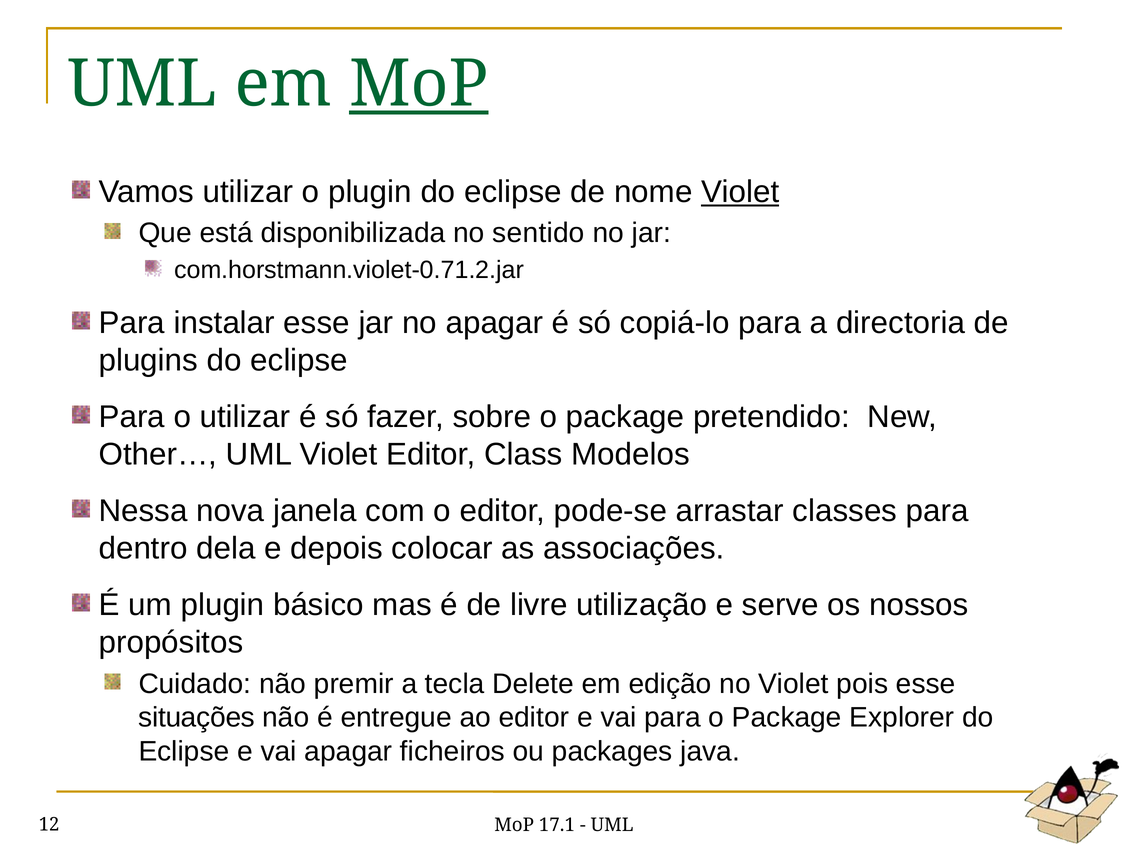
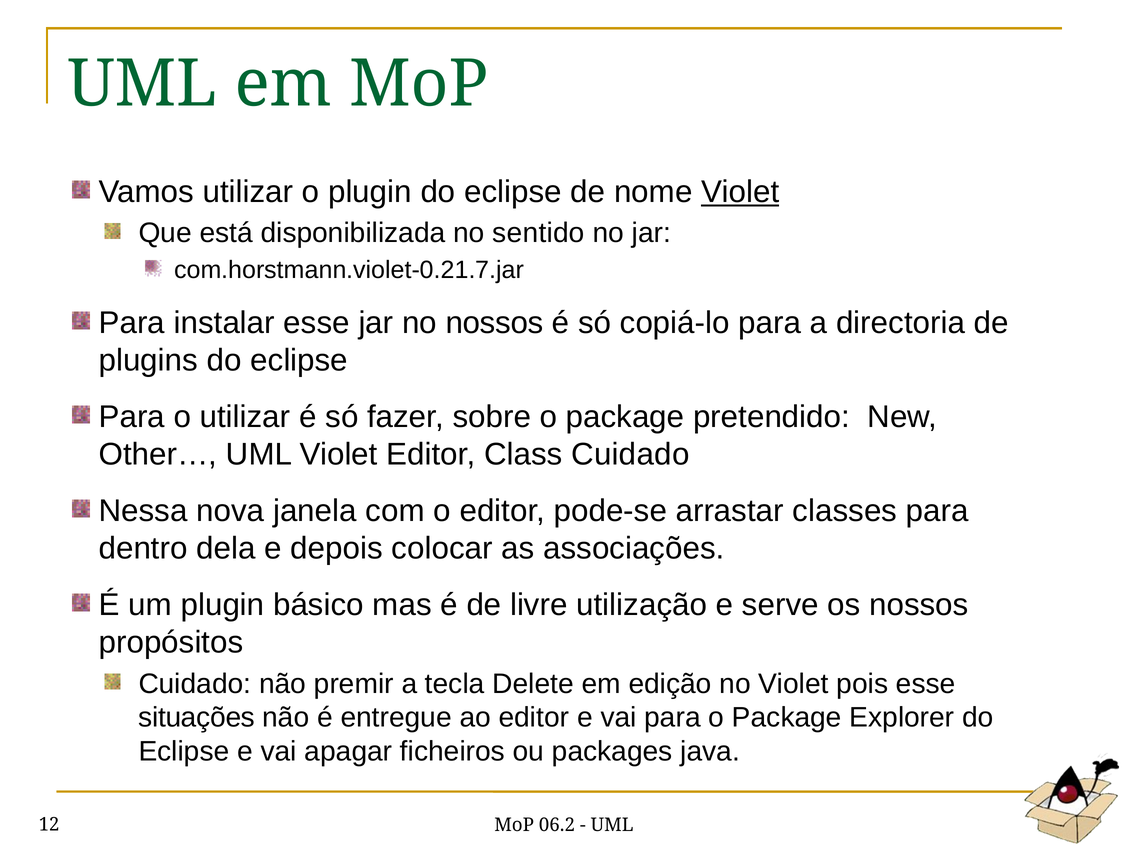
MoP at (419, 84) underline: present -> none
com.horstmann.violet-0.71.2.jar: com.horstmann.violet-0.71.2.jar -> com.horstmann.violet-0.21.7.jar
no apagar: apagar -> nossos
Class Modelos: Modelos -> Cuidado
17.1: 17.1 -> 06.2
